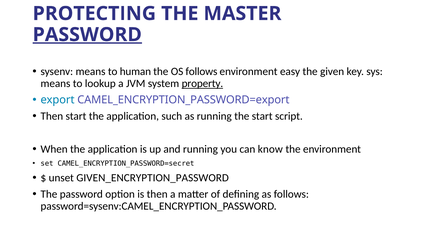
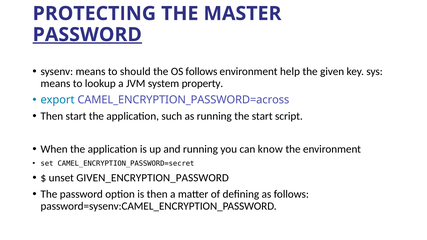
human: human -> should
easy: easy -> help
property underline: present -> none
CAMEL_ENCRYPTION_PASSWORD=export: CAMEL_ENCRYPTION_PASSWORD=export -> CAMEL_ENCRYPTION_PASSWORD=across
